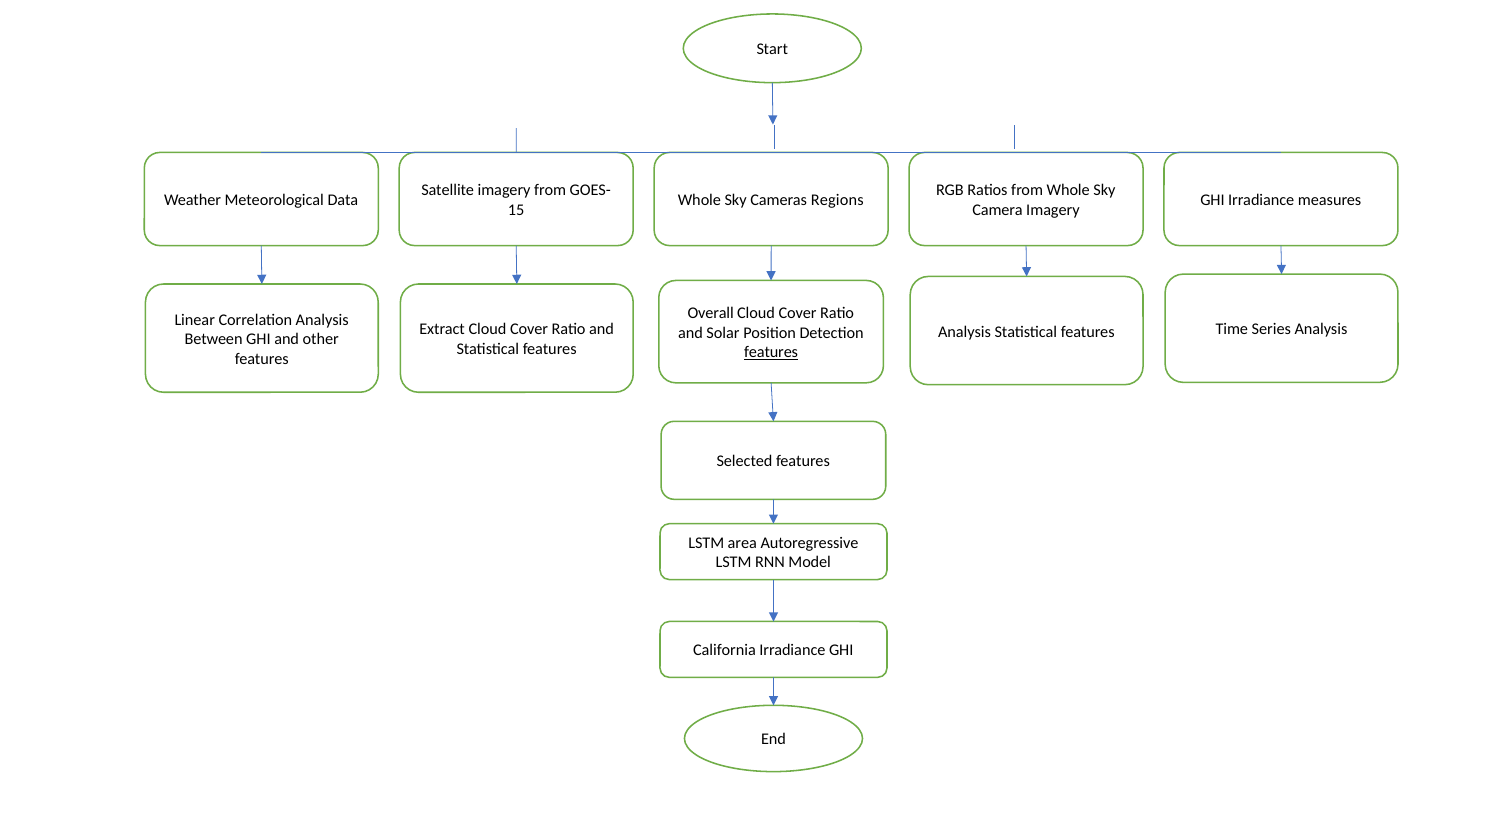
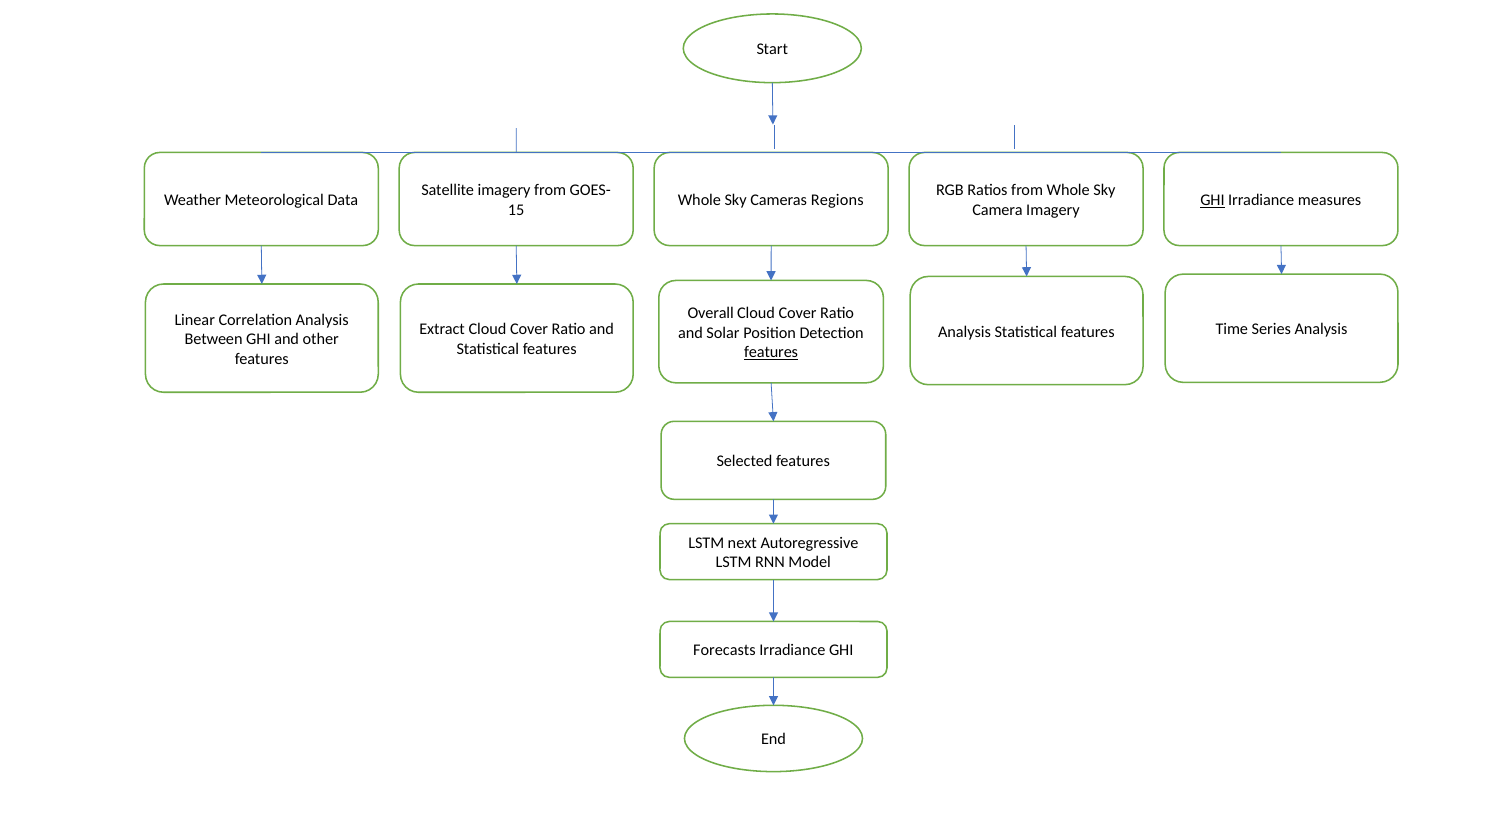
GHI at (1212, 200) underline: none -> present
area: area -> next
California: California -> Forecasts
